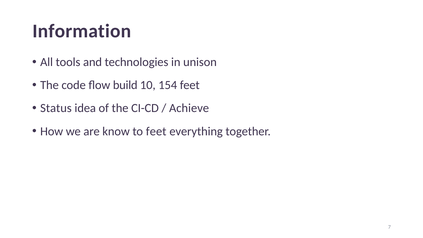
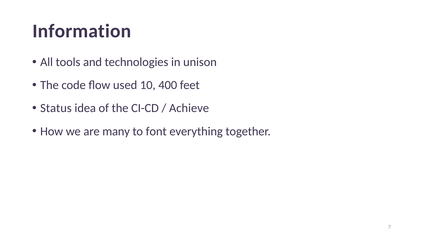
build: build -> used
154: 154 -> 400
know: know -> many
to feet: feet -> font
